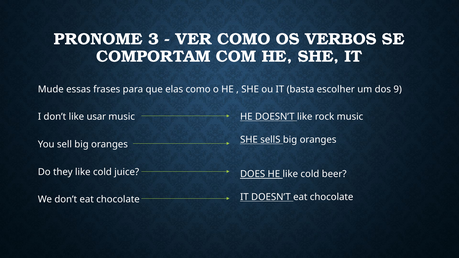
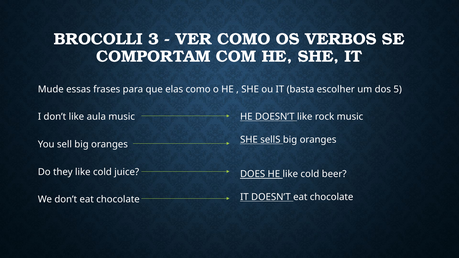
PRONOME: PRONOME -> BROCOLLI
9: 9 -> 5
usar: usar -> aula
